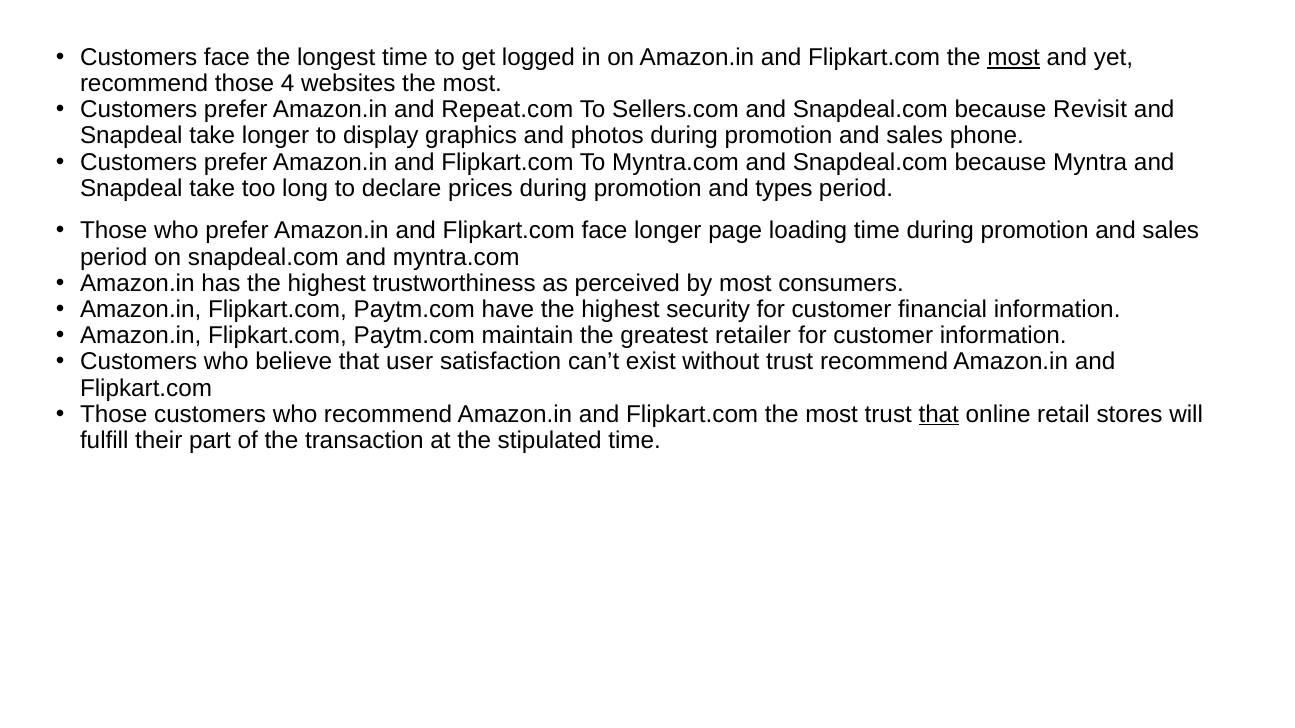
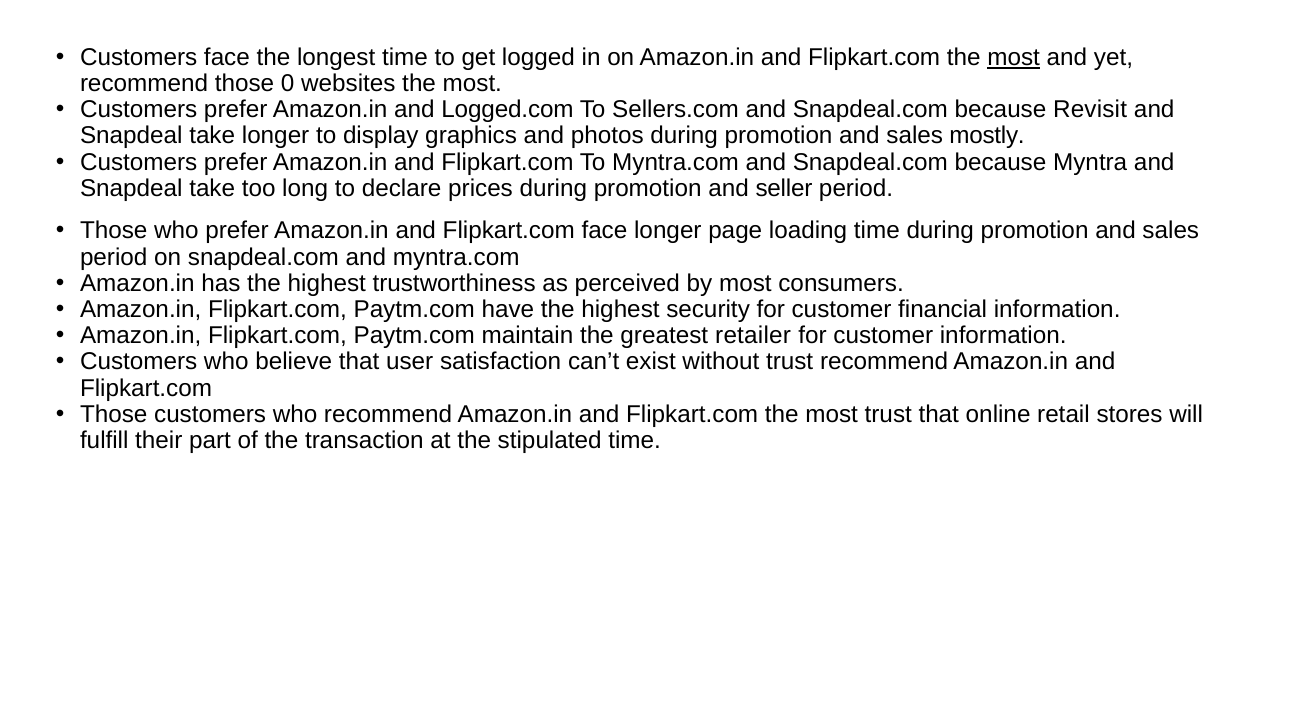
4: 4 -> 0
Repeat.com: Repeat.com -> Logged.com
phone: phone -> mostly
types: types -> seller
that at (939, 415) underline: present -> none
